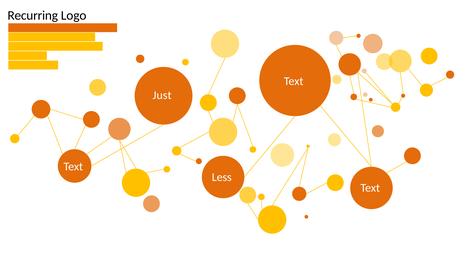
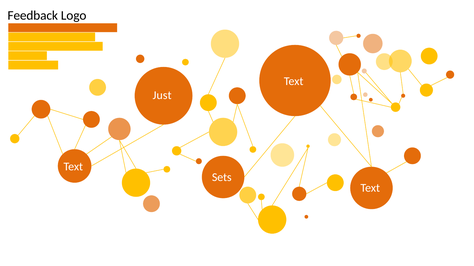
Recurring: Recurring -> Feedback
Less: Less -> Sets
